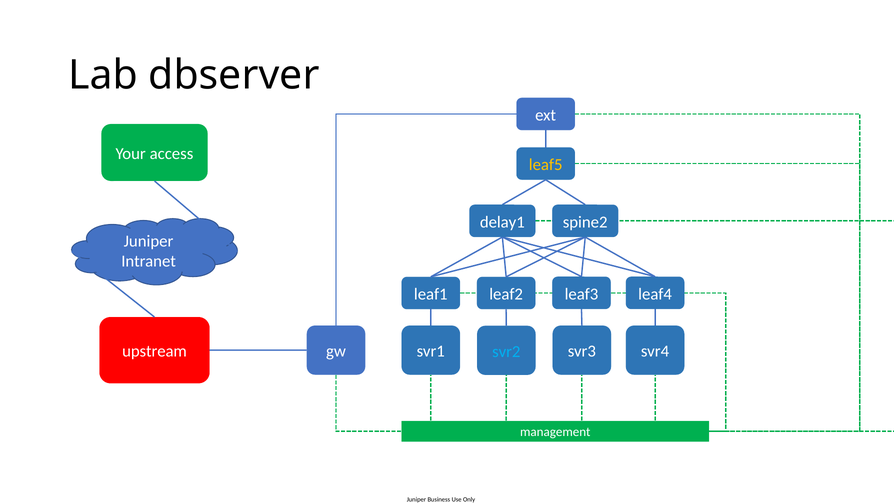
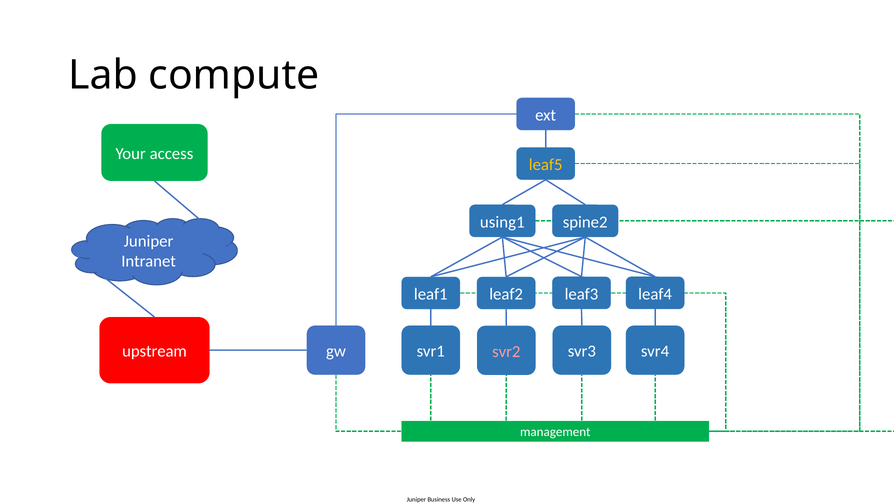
dbserver: dbserver -> compute
delay1: delay1 -> using1
svr2 colour: light blue -> pink
